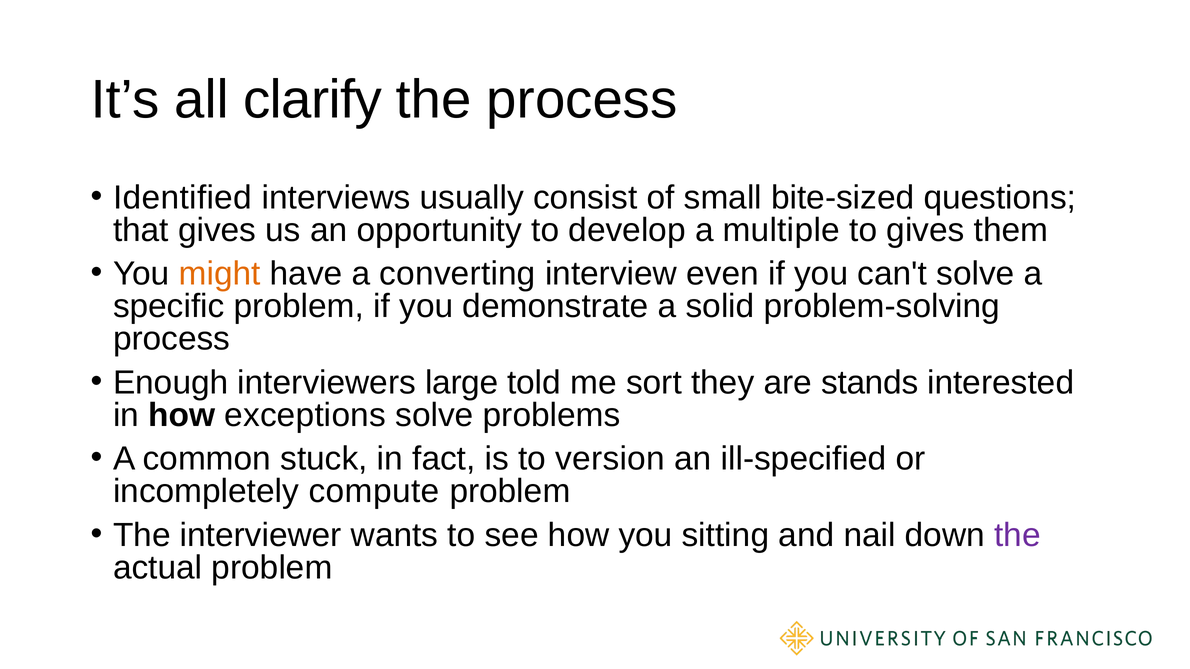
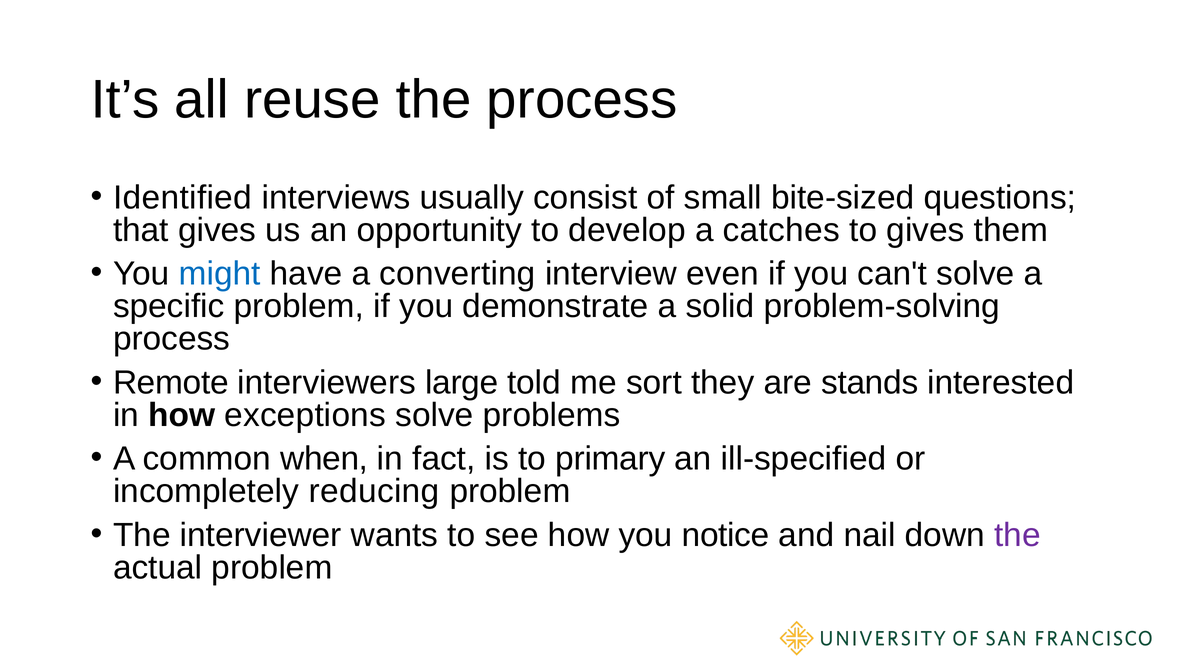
clarify: clarify -> reuse
multiple: multiple -> catches
might colour: orange -> blue
Enough: Enough -> Remote
stuck: stuck -> when
version: version -> primary
compute: compute -> reducing
sitting: sitting -> notice
